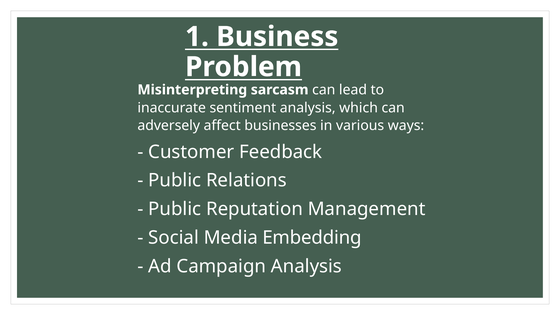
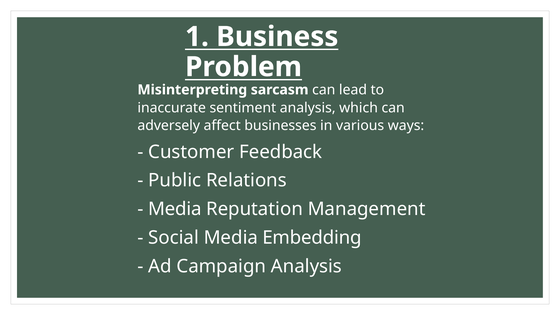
Public at (175, 209): Public -> Media
